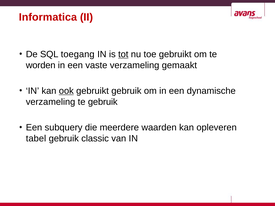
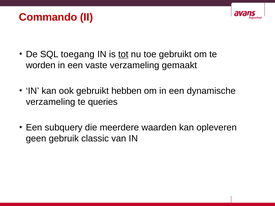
Informatica: Informatica -> Commando
ook underline: present -> none
gebruikt gebruik: gebruik -> hebben
te gebruik: gebruik -> queries
tabel: tabel -> geen
